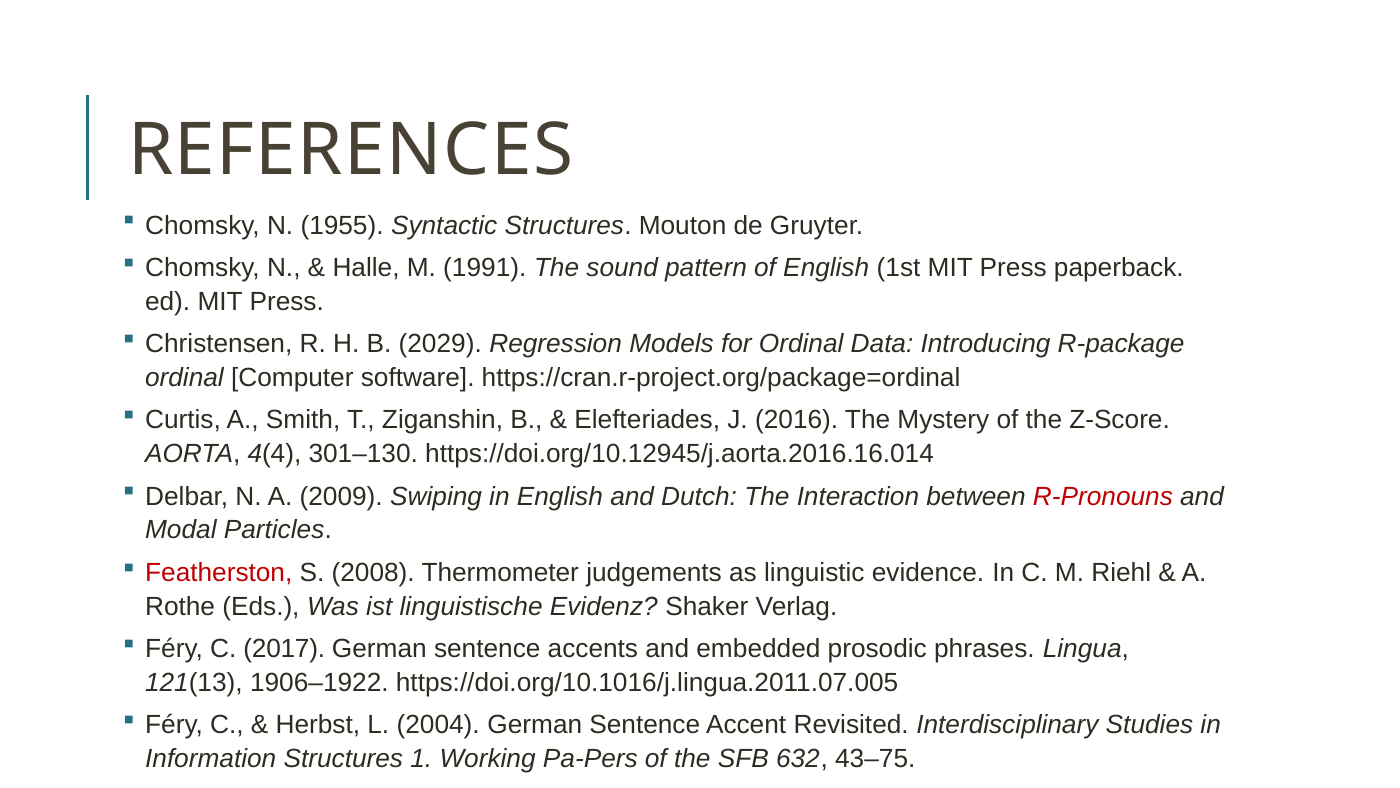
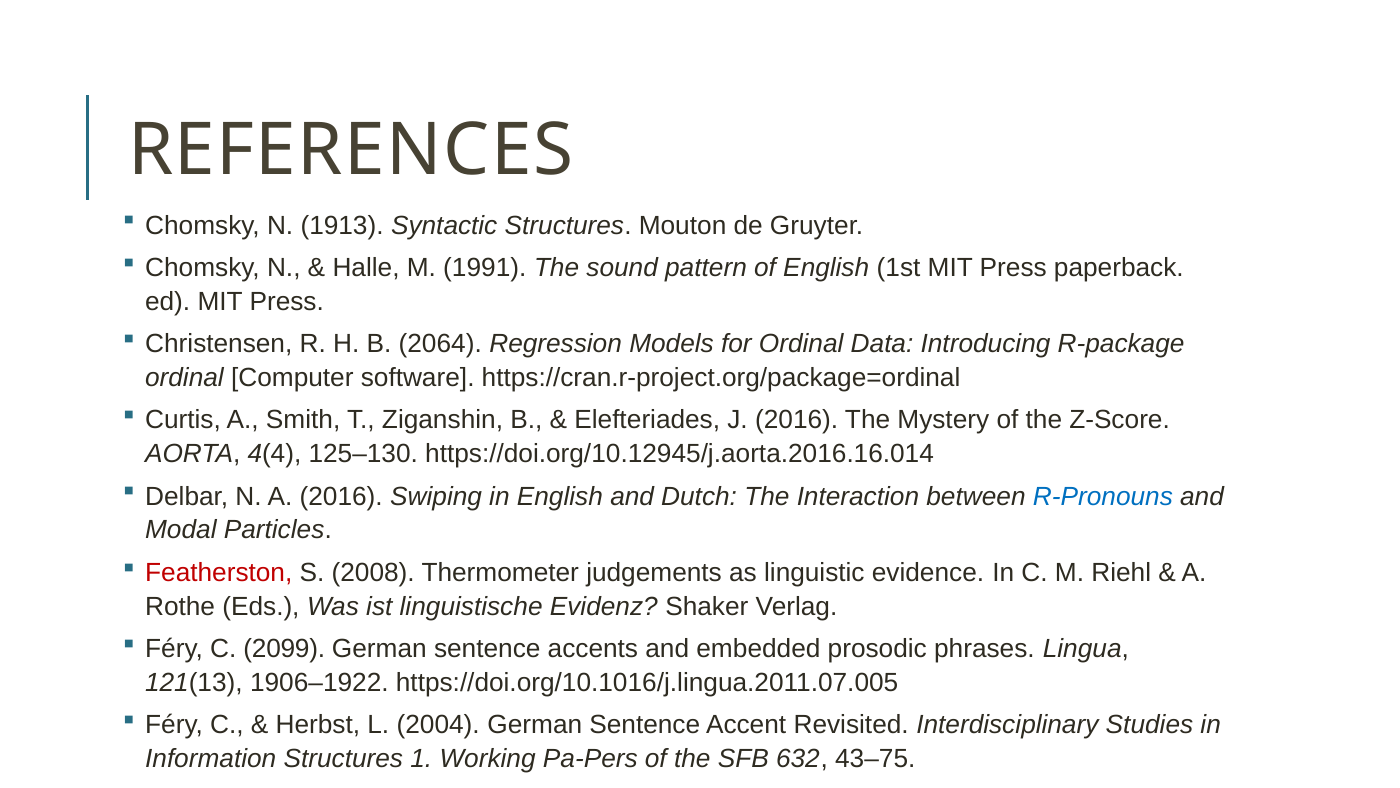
1955: 1955 -> 1913
2029: 2029 -> 2064
301–130: 301–130 -> 125–130
A 2009: 2009 -> 2016
R-Pronouns colour: red -> blue
2017: 2017 -> 2099
